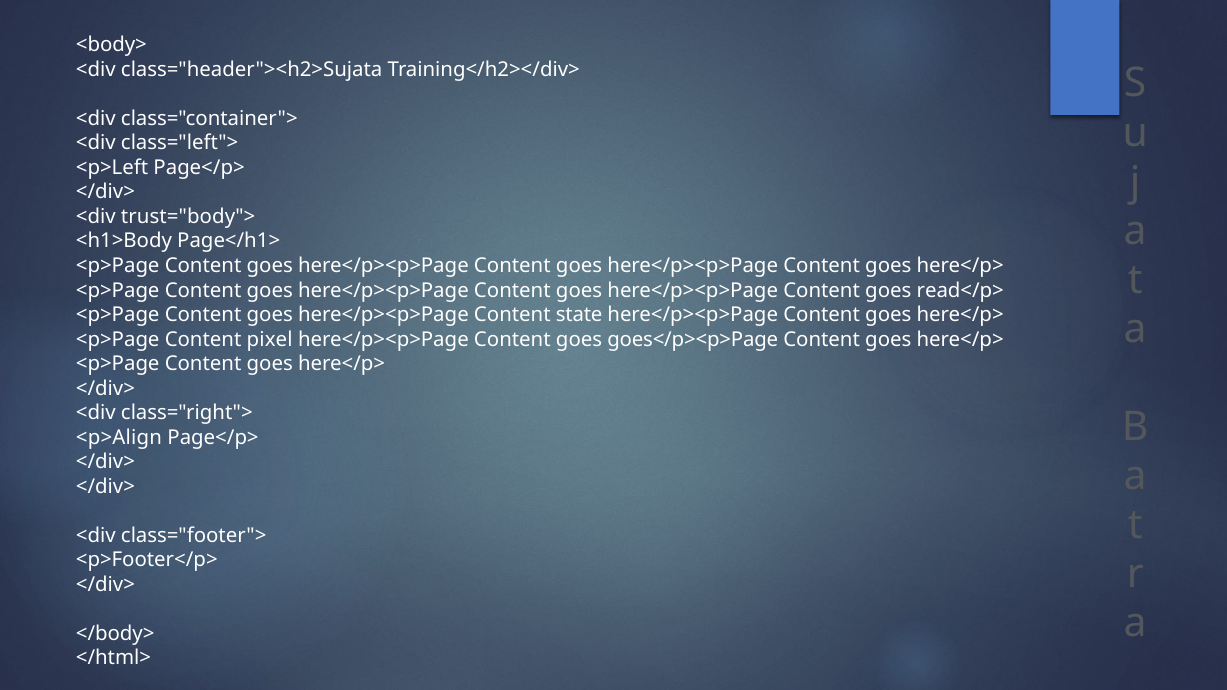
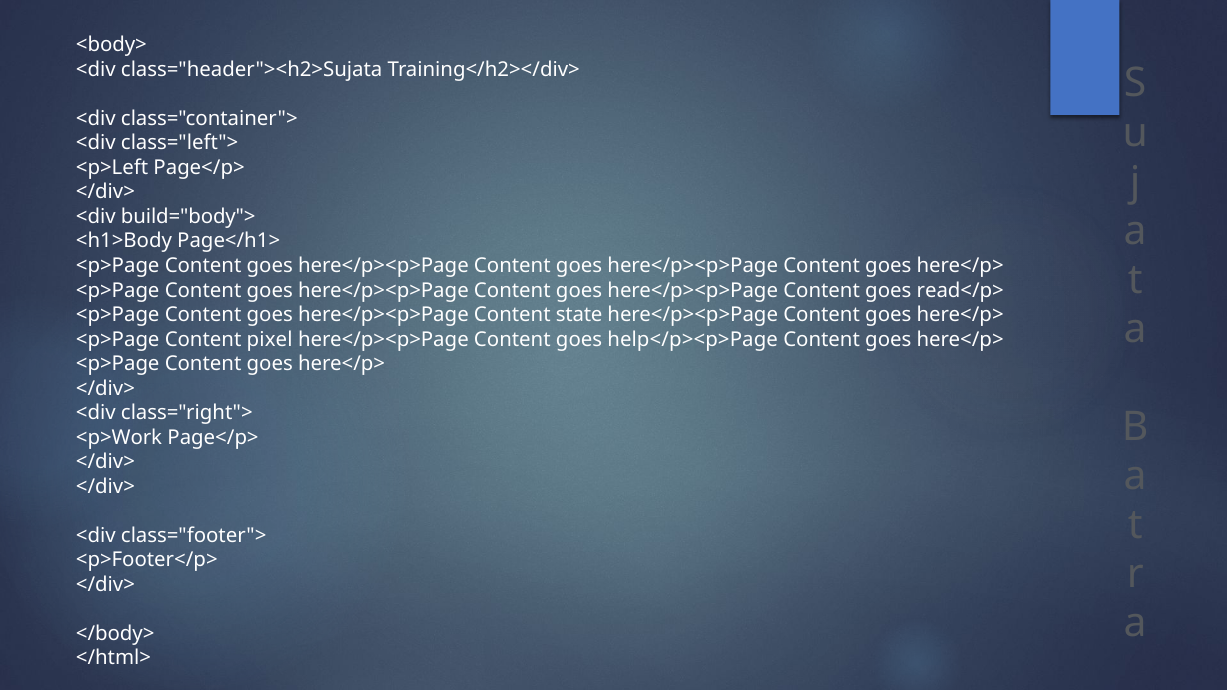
trust="body">: trust="body"> -> build="body">
goes</p><p>Page: goes</p><p>Page -> help</p><p>Page
<p>Align: <p>Align -> <p>Work
